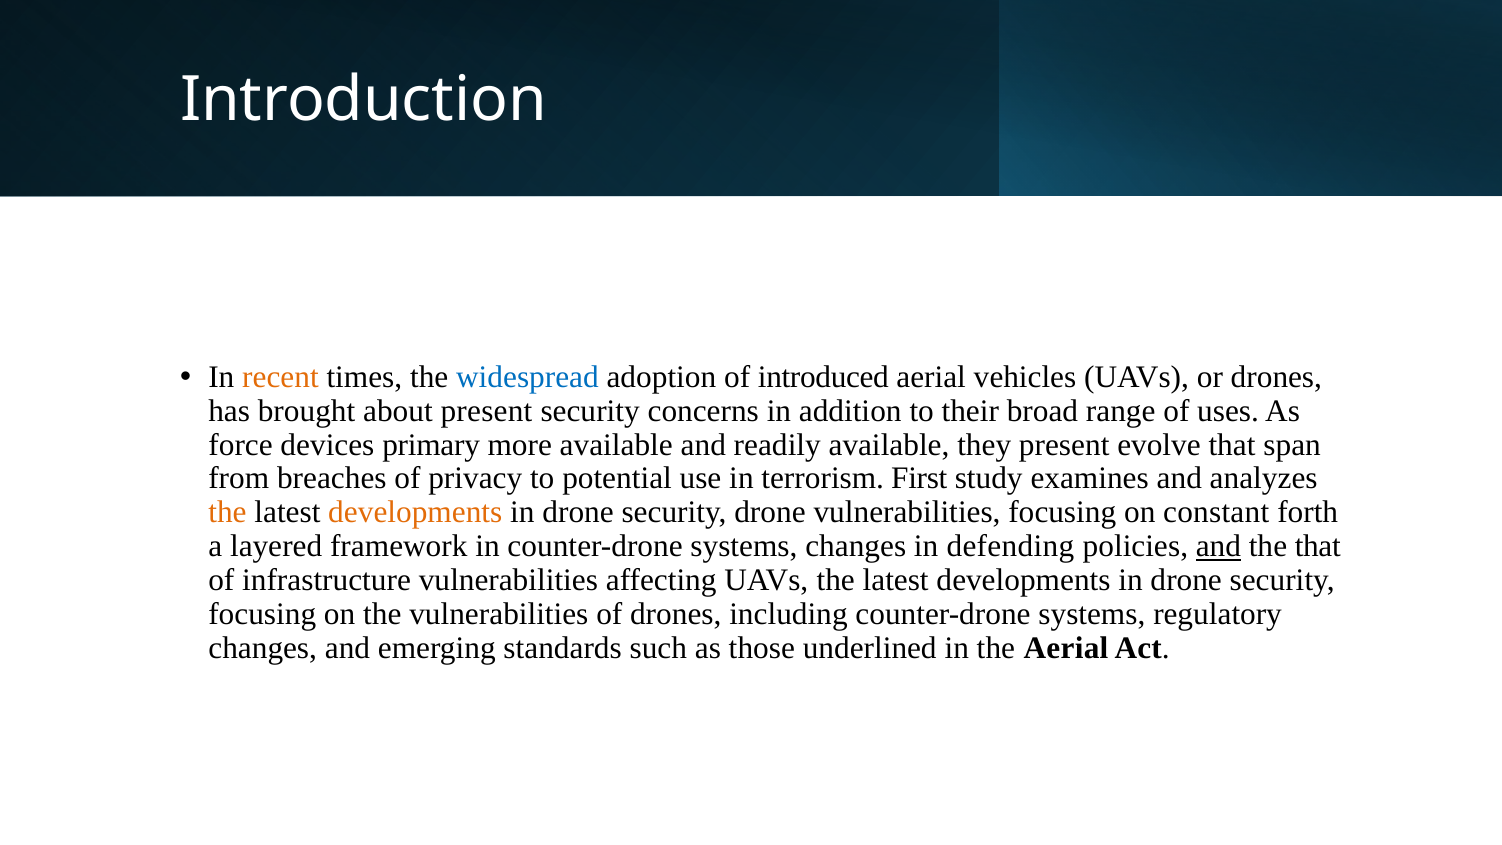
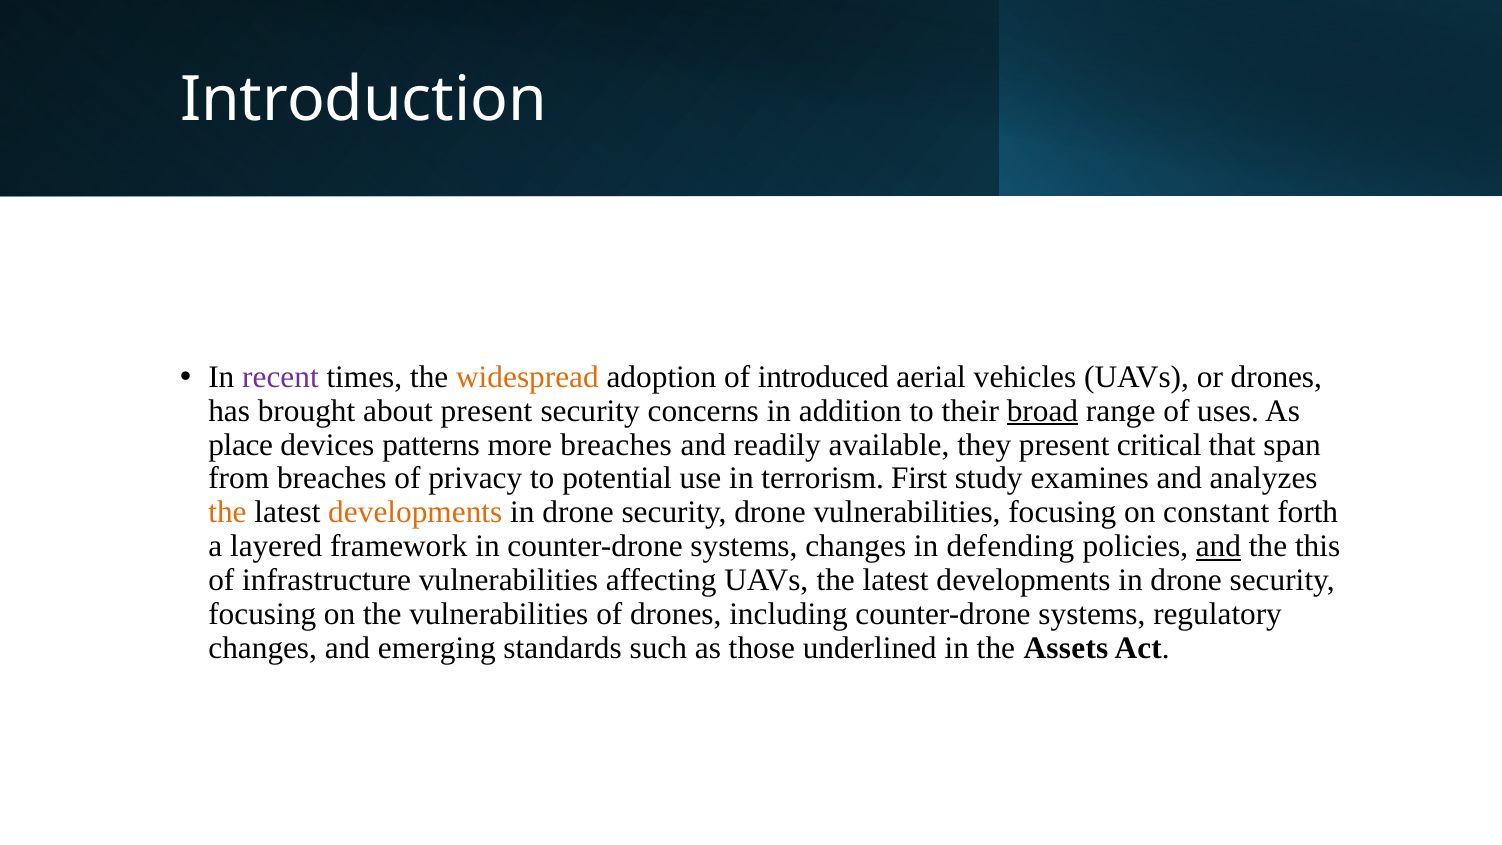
recent colour: orange -> purple
widespread colour: blue -> orange
broad underline: none -> present
force: force -> place
primary: primary -> patterns
more available: available -> breaches
evolve: evolve -> critical
the that: that -> this
the Aerial: Aerial -> Assets
